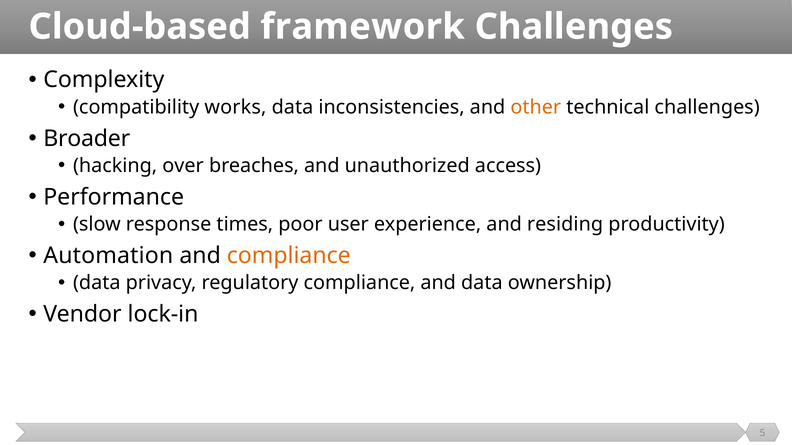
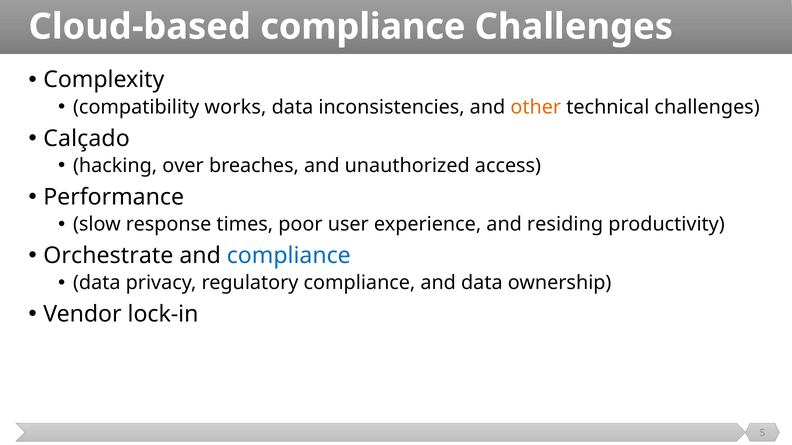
Cloud-based framework: framework -> compliance
Broader: Broader -> Calçado
Automation: Automation -> Orchestrate
compliance at (289, 256) colour: orange -> blue
